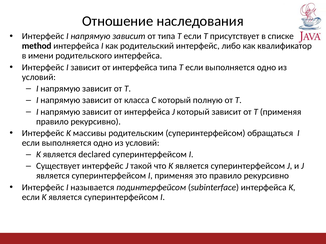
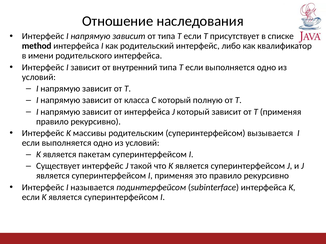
I зависит от интерфейса: интерфейса -> внутренний
обращаться: обращаться -> вызывается
declared: declared -> пакетам
